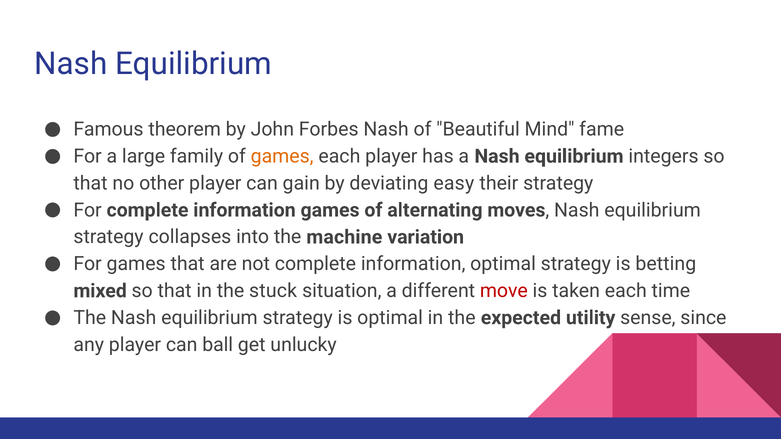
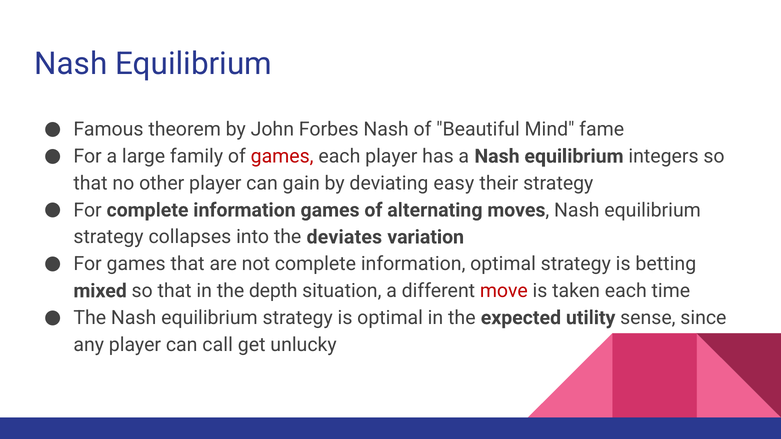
games at (282, 156) colour: orange -> red
machine: machine -> deviates
stuck: stuck -> depth
ball: ball -> call
